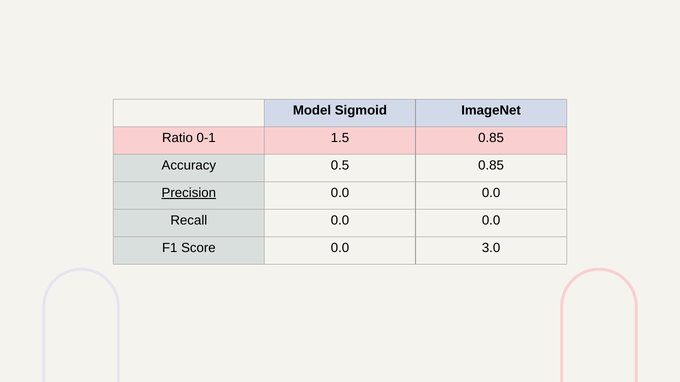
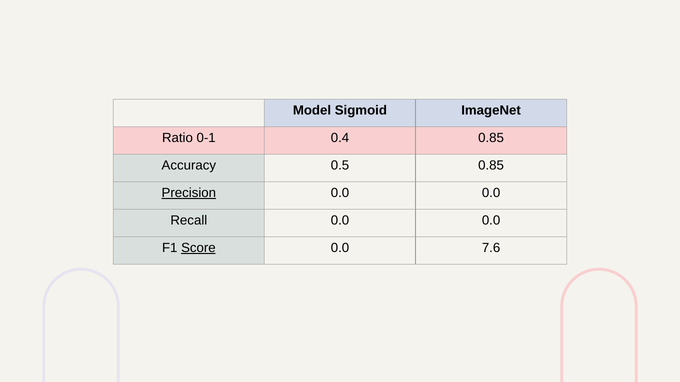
1.5: 1.5 -> 0.4
Score underline: none -> present
3.0: 3.0 -> 7.6
